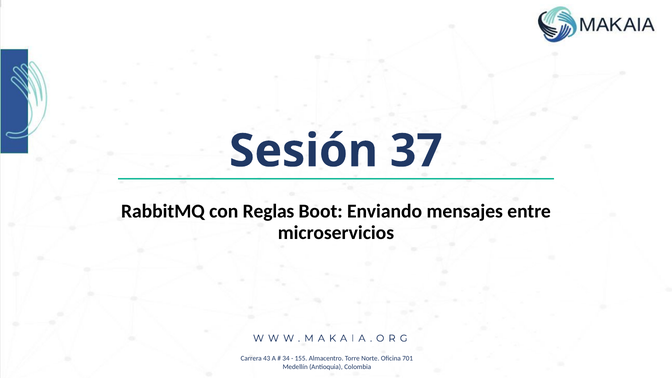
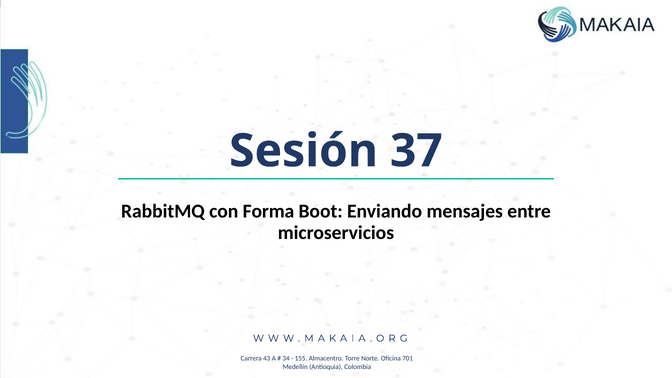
Reglas: Reglas -> Forma
